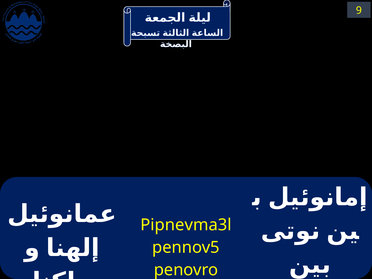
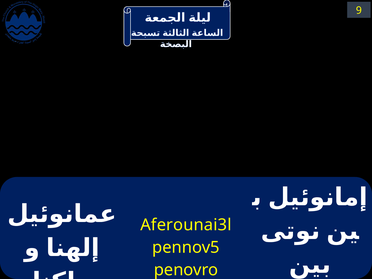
Pipnevma3l: Pipnevma3l -> Aferounai3l
